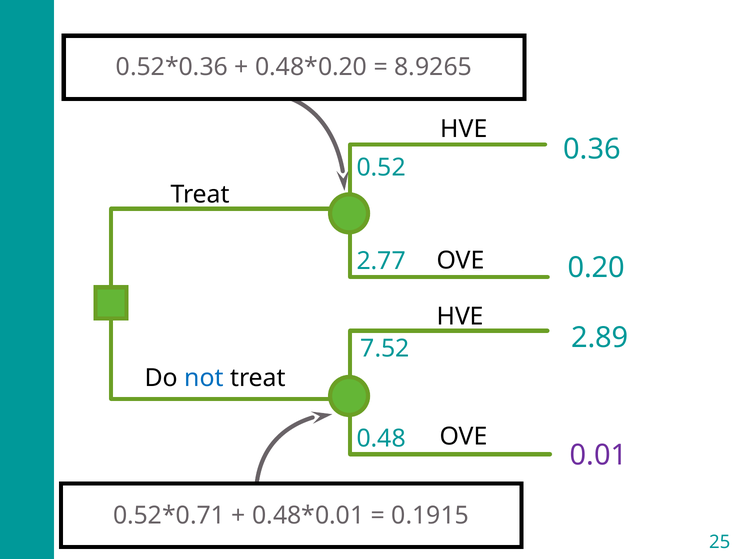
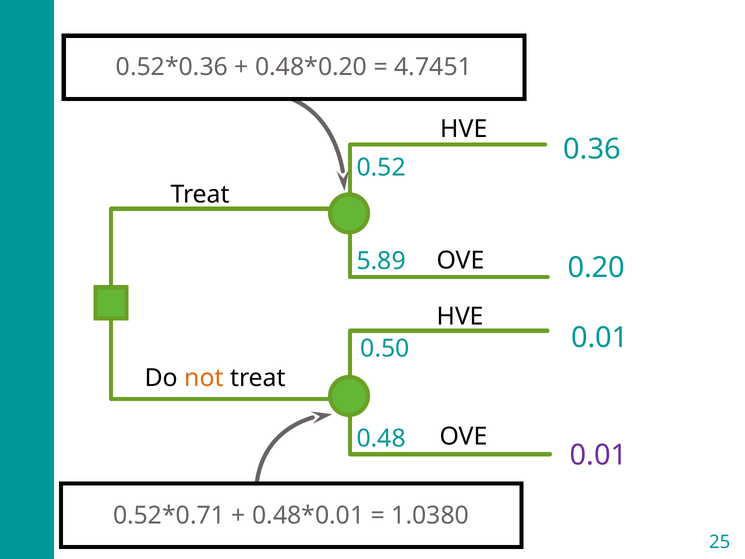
8.9265: 8.9265 -> 4.7451
2.77: 2.77 -> 5.89
2.89 at (600, 338): 2.89 -> 0.01
7.52: 7.52 -> 0.50
not colour: blue -> orange
0.1915: 0.1915 -> 1.0380
